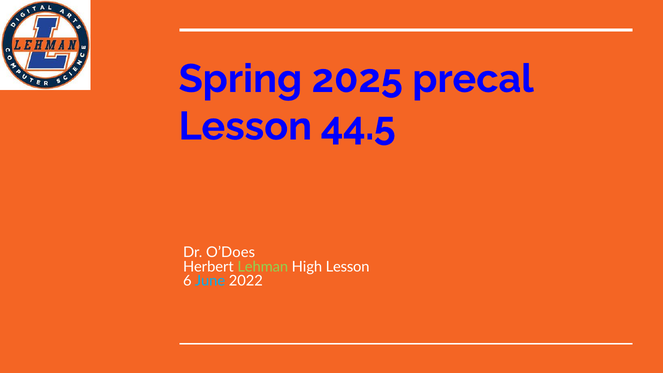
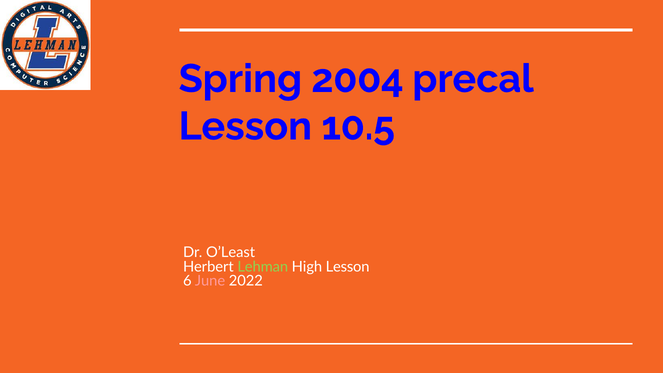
2025: 2025 -> 2004
44.5: 44.5 -> 10.5
O’Does: O’Does -> O’Least
June colour: light blue -> pink
